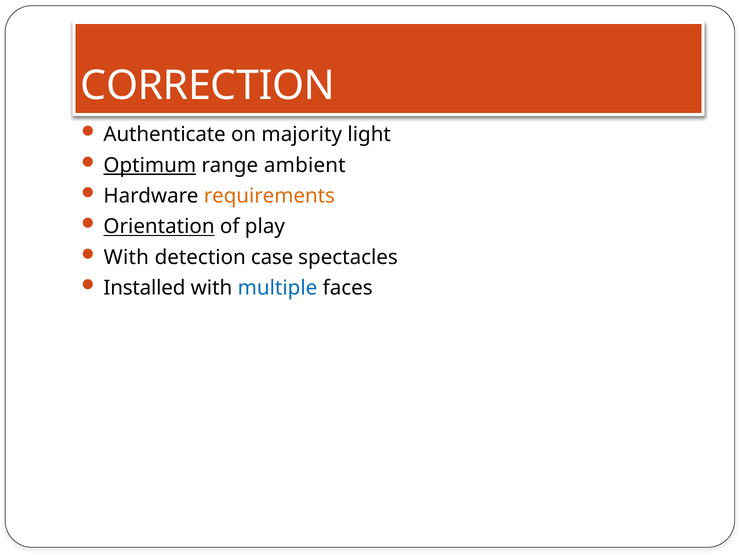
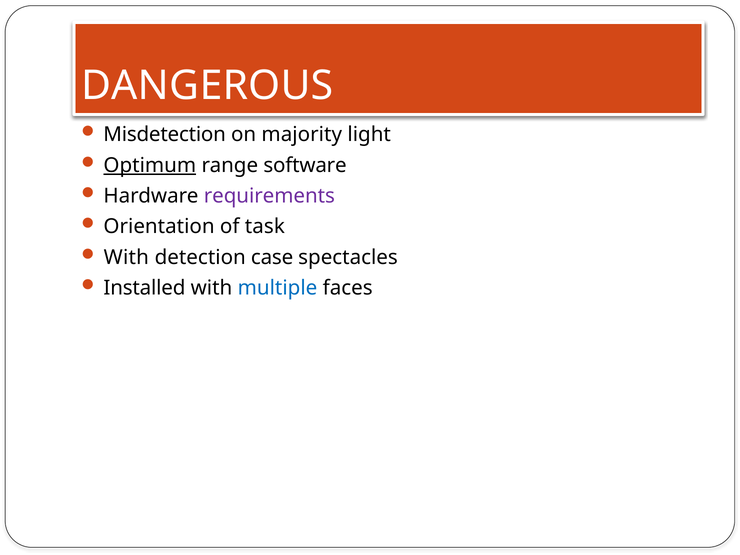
CORRECTION: CORRECTION -> DANGEROUS
Authenticate: Authenticate -> Misdetection
ambient: ambient -> software
requirements colour: orange -> purple
Orientation underline: present -> none
play: play -> task
